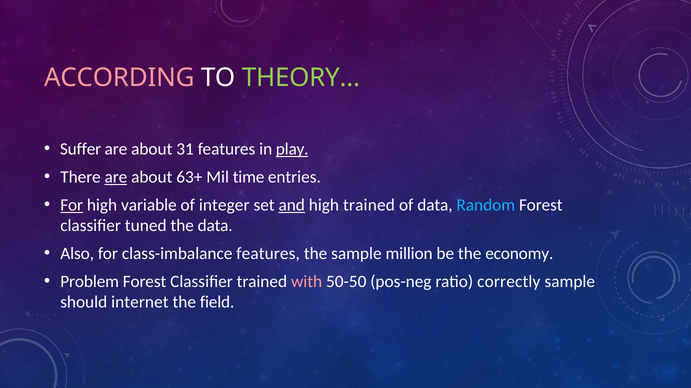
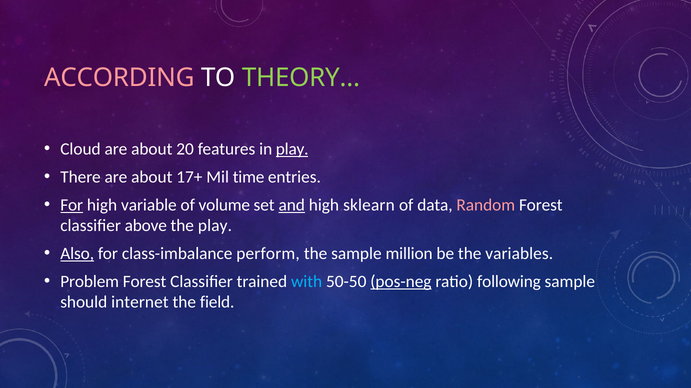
Suffer: Suffer -> Cloud
31: 31 -> 20
are at (116, 177) underline: present -> none
63+: 63+ -> 17+
integer: integer -> volume
high trained: trained -> sklearn
Random colour: light blue -> pink
tuned: tuned -> above
the data: data -> play
Also underline: none -> present
class-imbalance features: features -> perform
economy: economy -> variables
with colour: pink -> light blue
pos-neg underline: none -> present
correctly: correctly -> following
